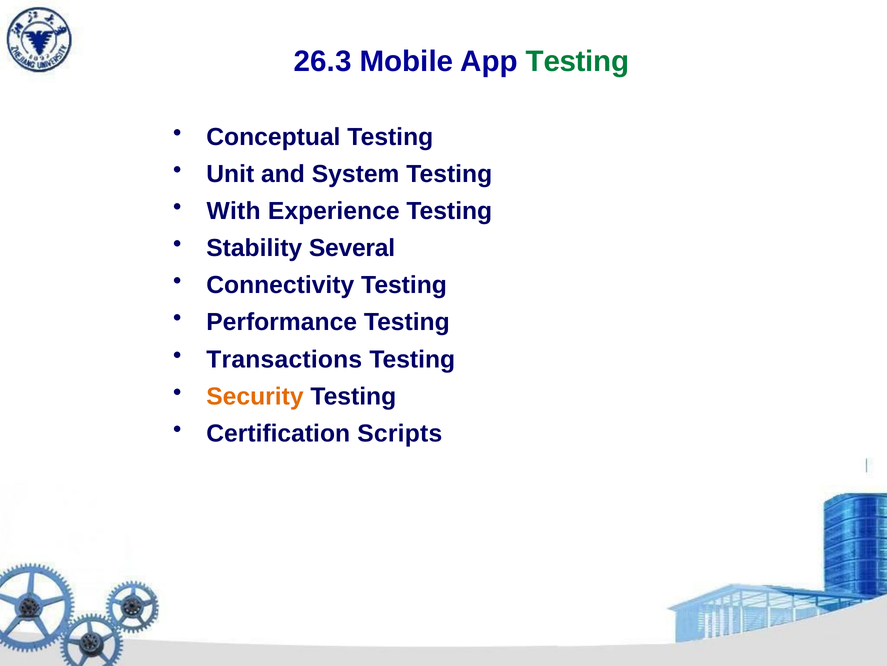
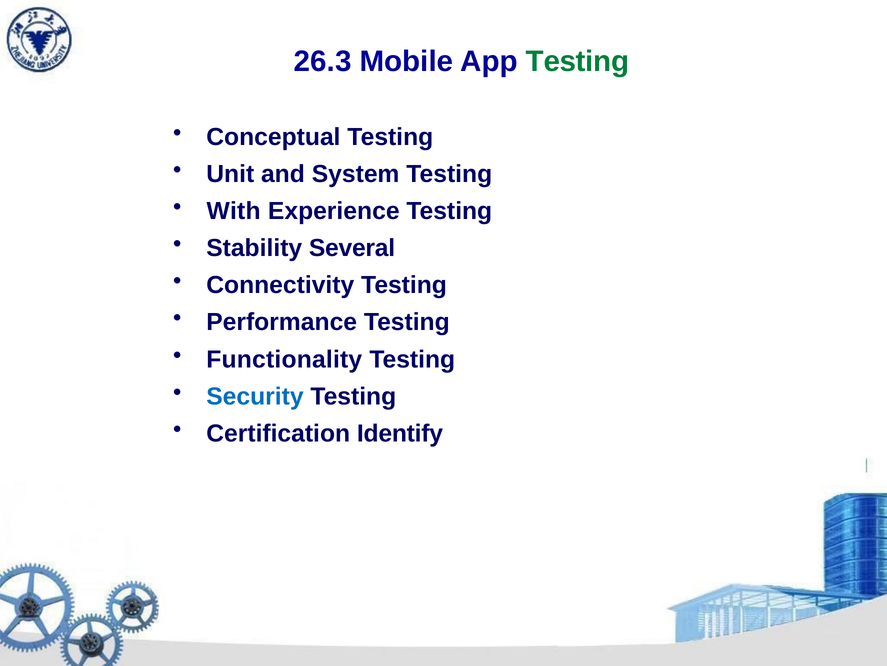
Transactions: Transactions -> Functionality
Security colour: orange -> blue
Scripts: Scripts -> Identify
